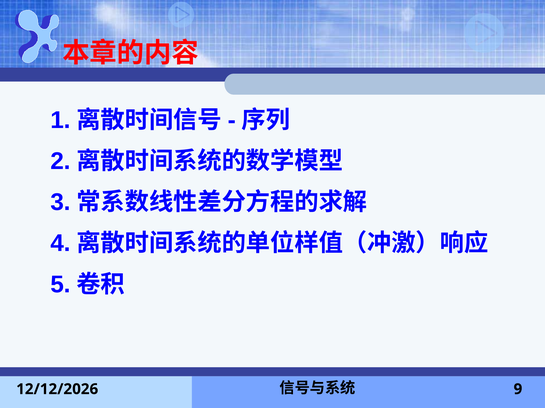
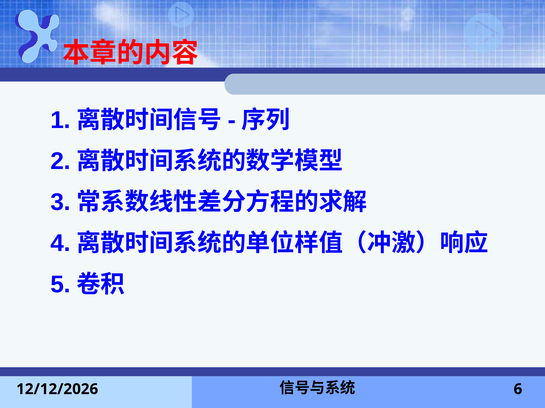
9: 9 -> 6
